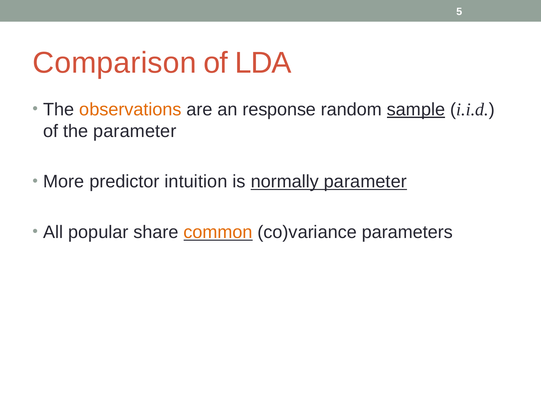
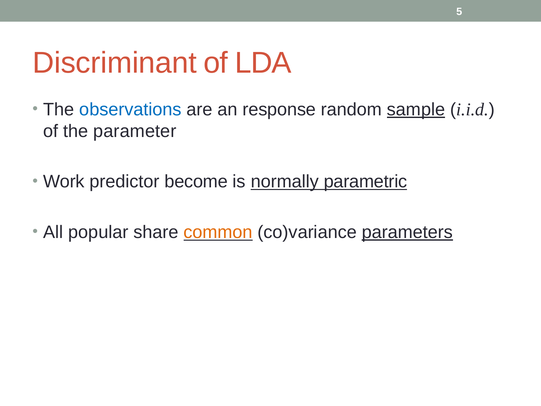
Comparison: Comparison -> Discriminant
observations colour: orange -> blue
More: More -> Work
intuition: intuition -> become
normally parameter: parameter -> parametric
parameters underline: none -> present
